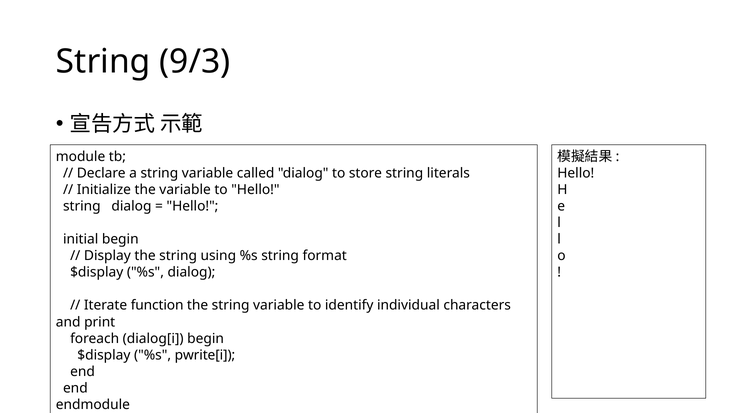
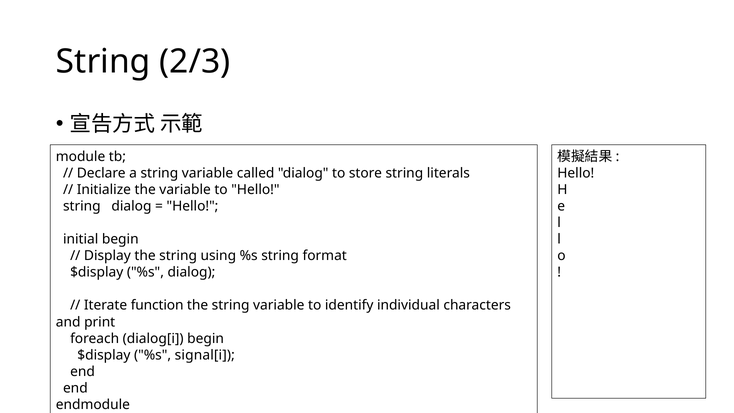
9/3: 9/3 -> 2/3
pwrite[i: pwrite[i -> signal[i
